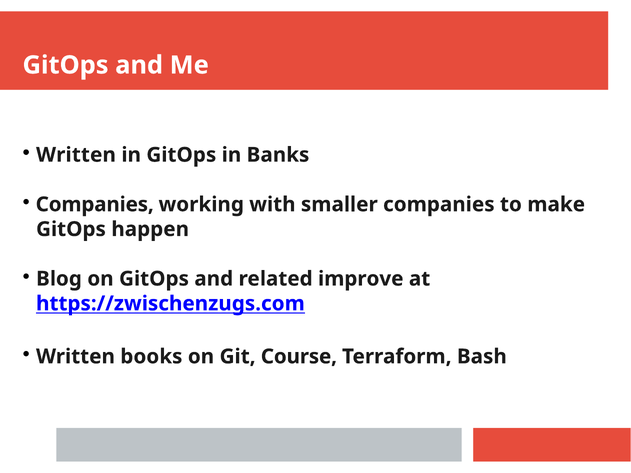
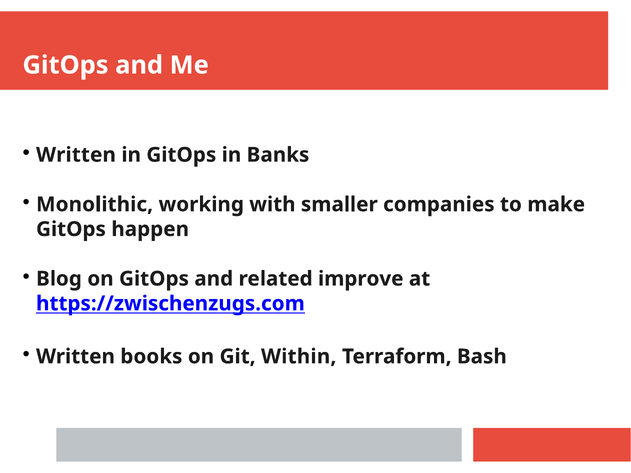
Companies at (95, 205): Companies -> Monolithic
Course: Course -> Within
